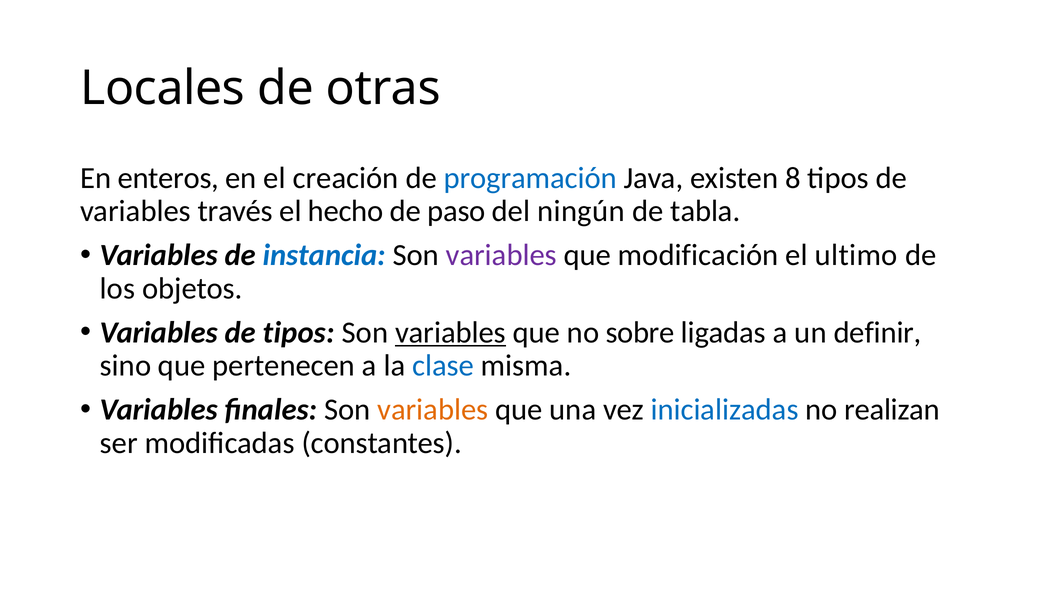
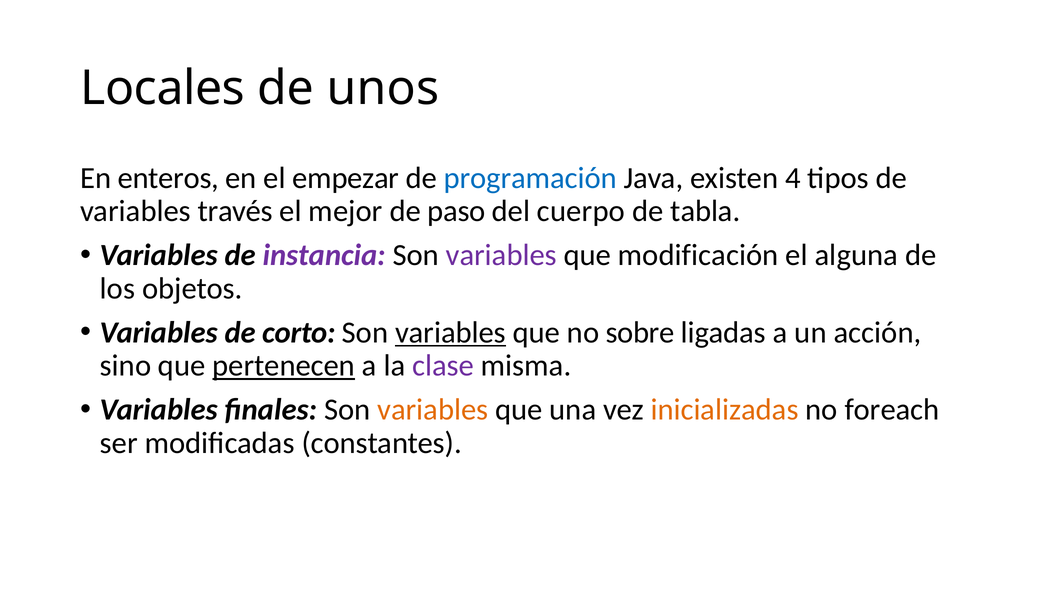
otras: otras -> unos
creación: creación -> empezar
8: 8 -> 4
hecho: hecho -> mejor
ningún: ningún -> cuerpo
instancia colour: blue -> purple
ultimo: ultimo -> alguna
de tipos: tipos -> corto
definir: definir -> acción
pertenecen underline: none -> present
clase colour: blue -> purple
inicializadas colour: blue -> orange
realizan: realizan -> foreach
